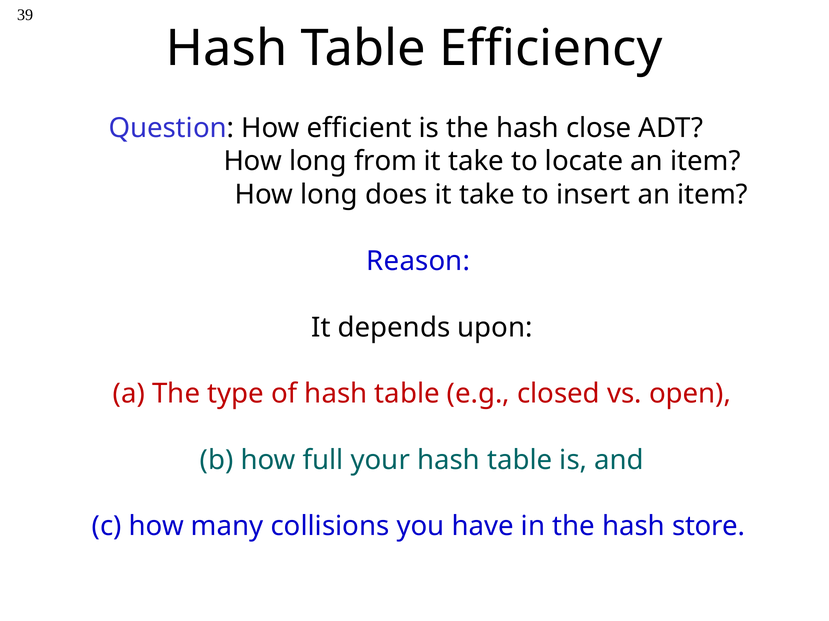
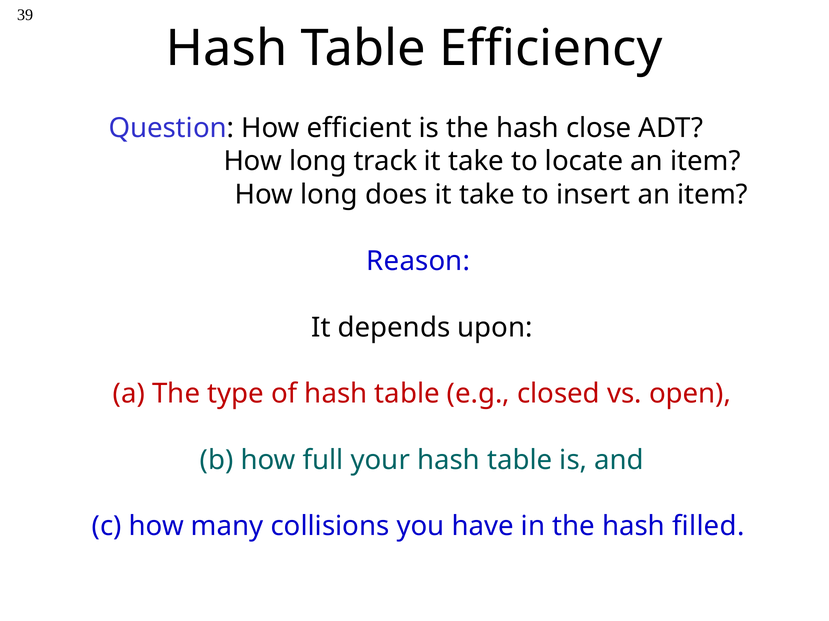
from: from -> track
store: store -> filled
